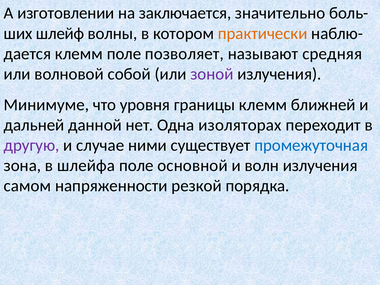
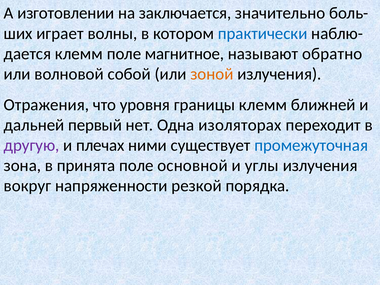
шлейф: шлейф -> играет
практически colour: orange -> blue
позволяет: позволяет -> магнитное
средняя: средняя -> обратно
зоной colour: purple -> orange
Минимуме: Минимуме -> Отражения
данной: данной -> первый
случае: случае -> плечах
шлейфа: шлейфа -> принята
волн: волн -> углы
самом: самом -> вокруг
